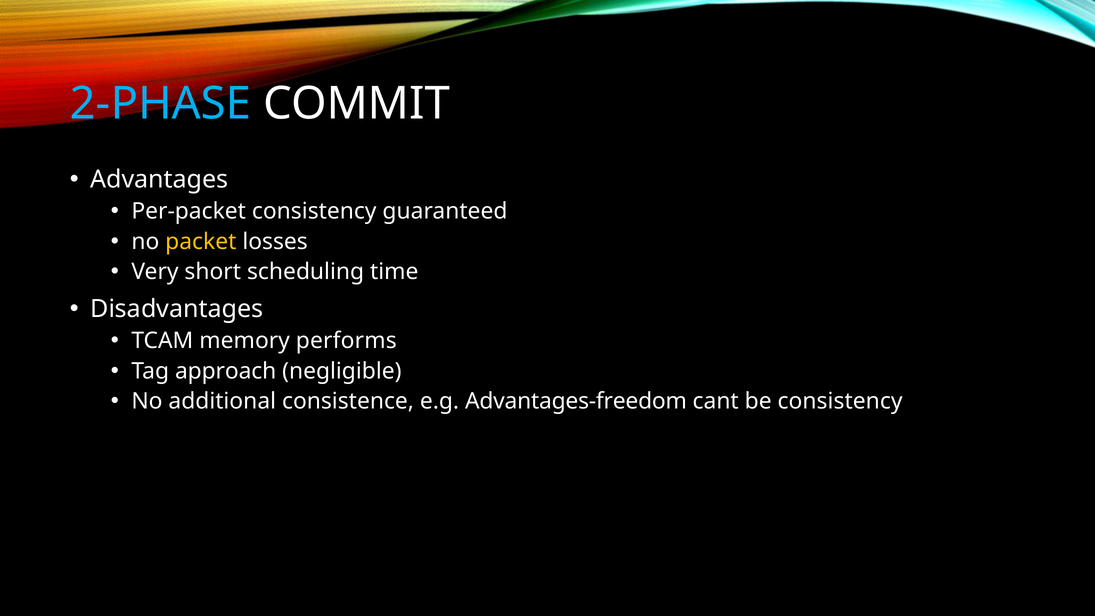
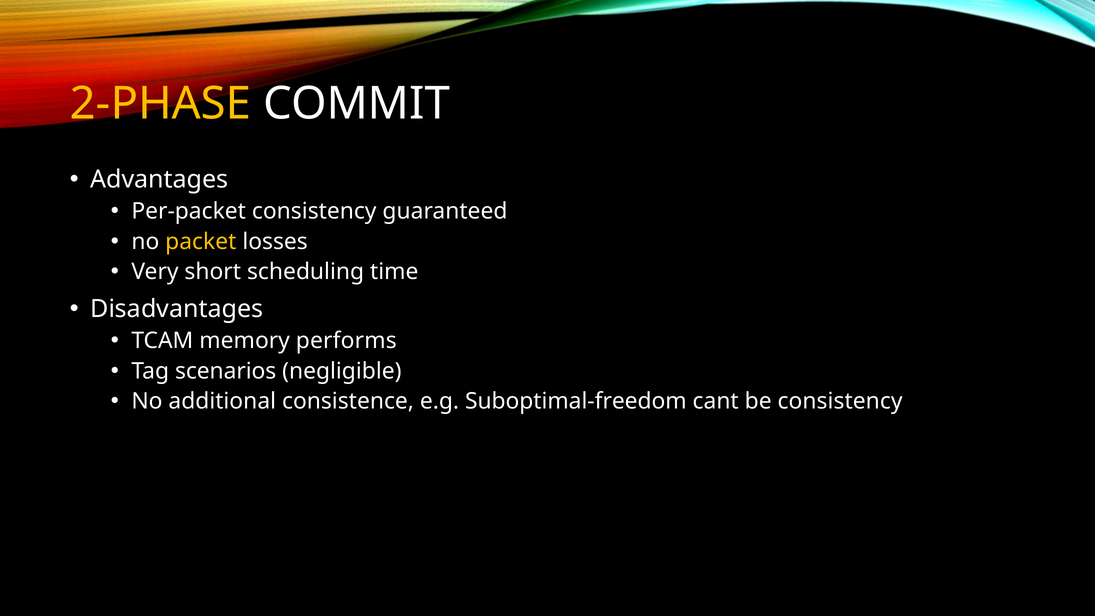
2-PHASE colour: light blue -> yellow
approach: approach -> scenarios
Advantages-freedom: Advantages-freedom -> Suboptimal-freedom
